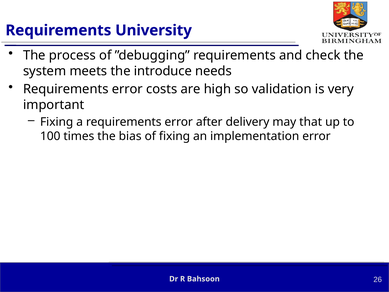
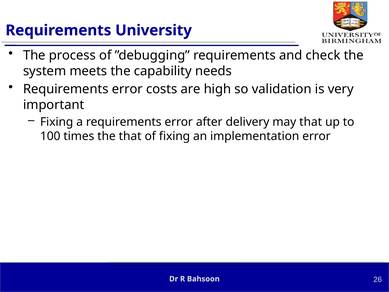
introduce: introduce -> capability
the bias: bias -> that
